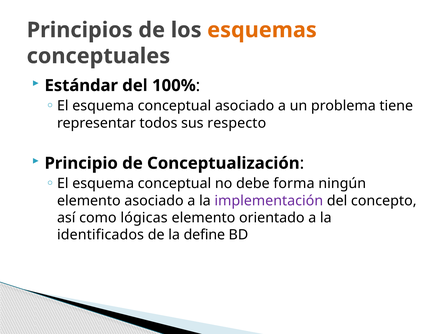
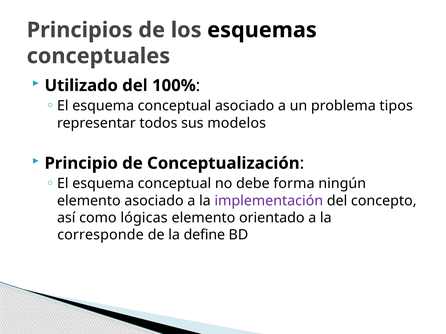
esquemas colour: orange -> black
Estándar: Estándar -> Utilizado
tiene: tiene -> tipos
respecto: respecto -> modelos
identificados: identificados -> corresponde
